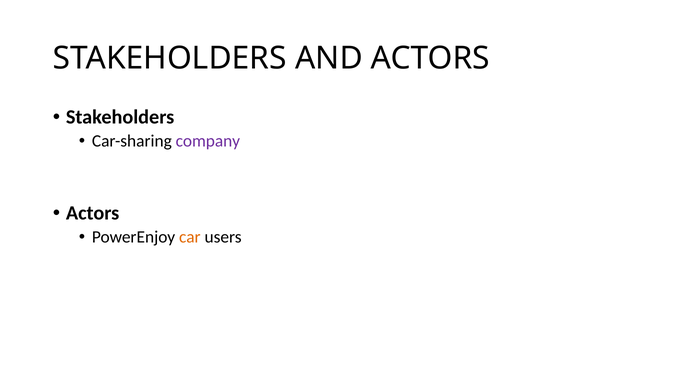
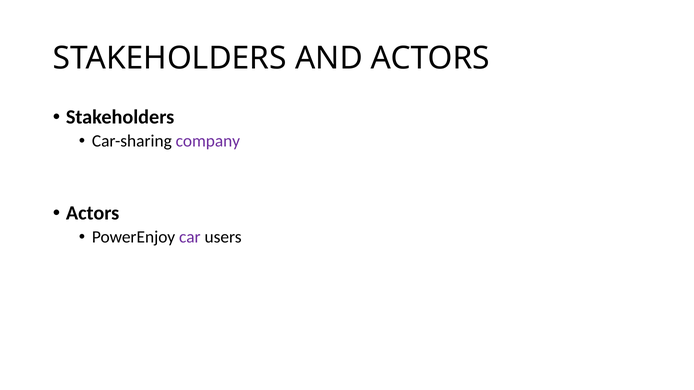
car colour: orange -> purple
